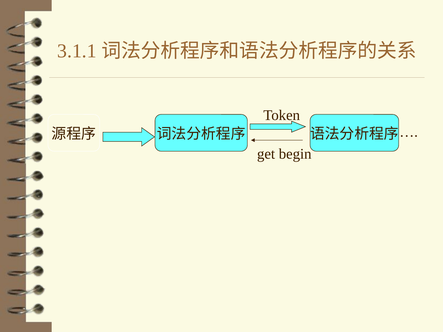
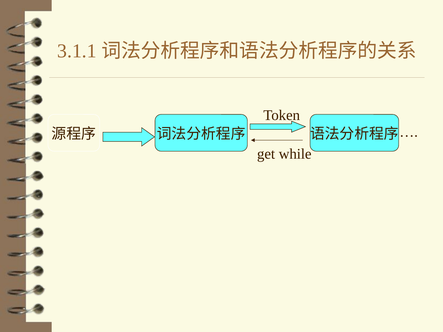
begin: begin -> while
